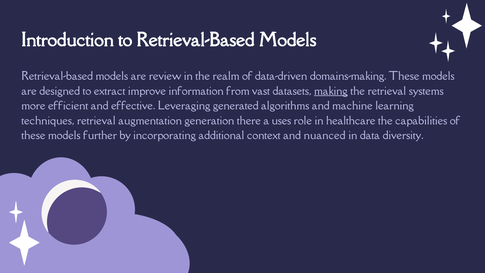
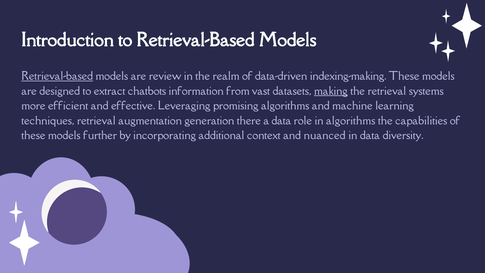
Retrieval-based at (57, 76) underline: none -> present
domains-making: domains-making -> indexing-making
improve: improve -> chatbots
generated: generated -> promising
a uses: uses -> data
in healthcare: healthcare -> algorithms
